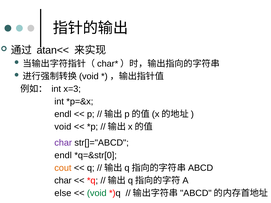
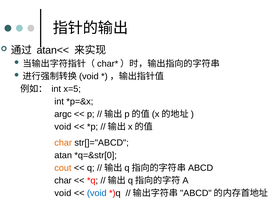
x=3: x=3 -> x=5
endl at (63, 114): endl -> argc
char at (63, 143) colour: purple -> orange
endl at (63, 155): endl -> atan
else at (63, 193): else -> void
void at (97, 193) colour: green -> blue
